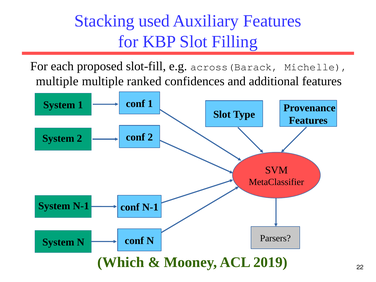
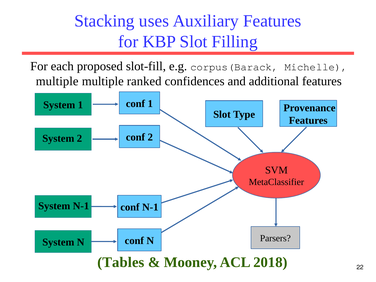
used: used -> uses
across(Barack: across(Barack -> corpus(Barack
Which: Which -> Tables
2019: 2019 -> 2018
